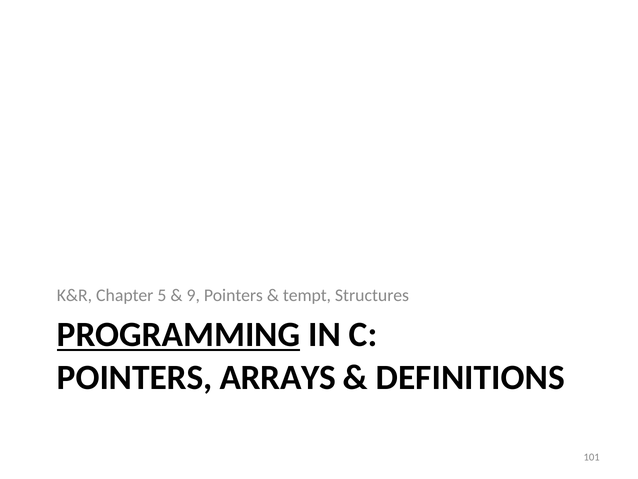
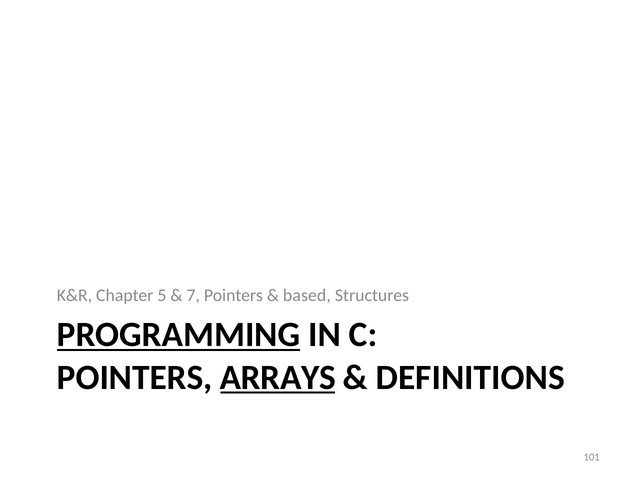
9: 9 -> 7
tempt: tempt -> based
ARRAYS underline: none -> present
